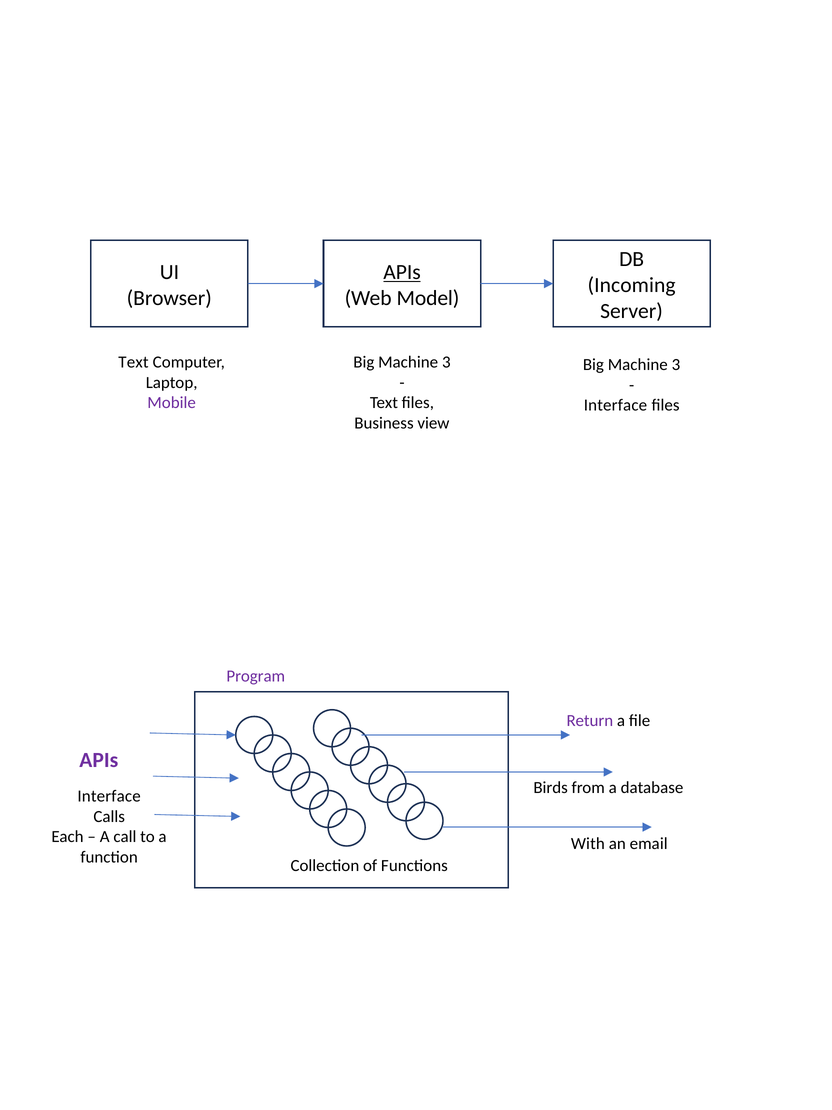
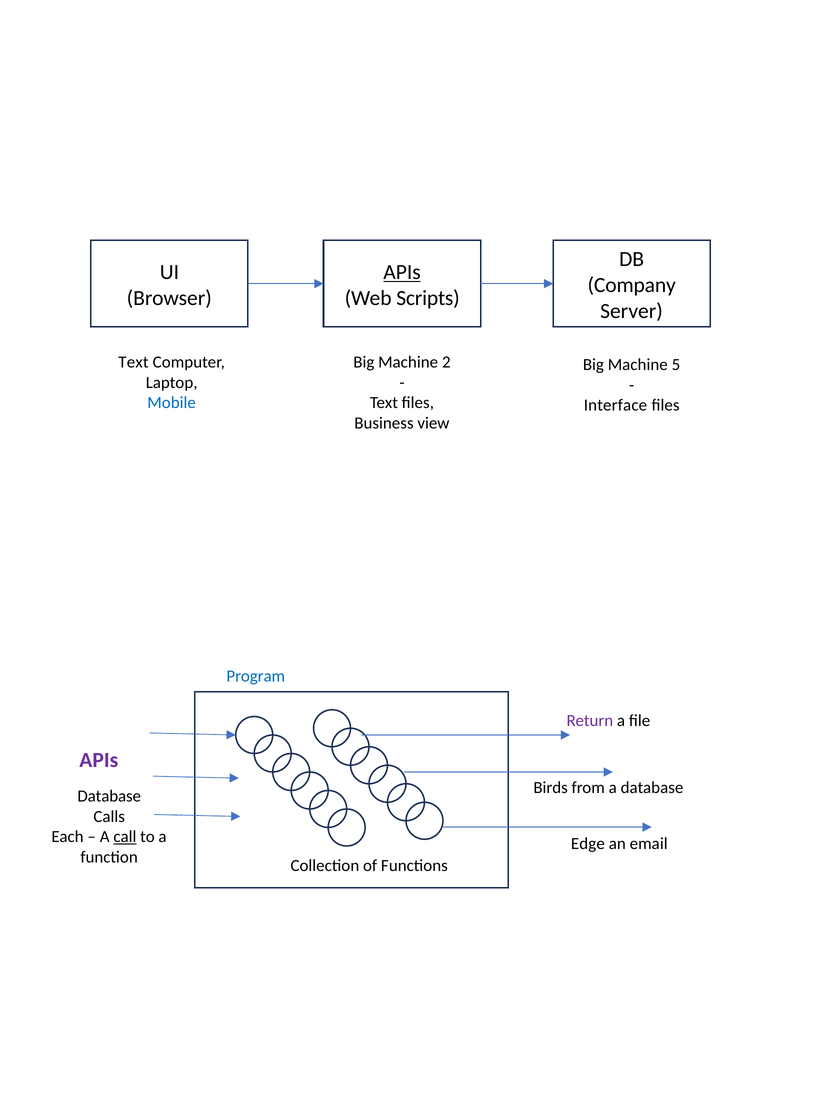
Incoming: Incoming -> Company
Model: Model -> Scripts
3 at (446, 362): 3 -> 2
3 at (676, 364): 3 -> 5
Mobile colour: purple -> blue
Program colour: purple -> blue
Interface at (109, 796): Interface -> Database
call underline: none -> present
With: With -> Edge
